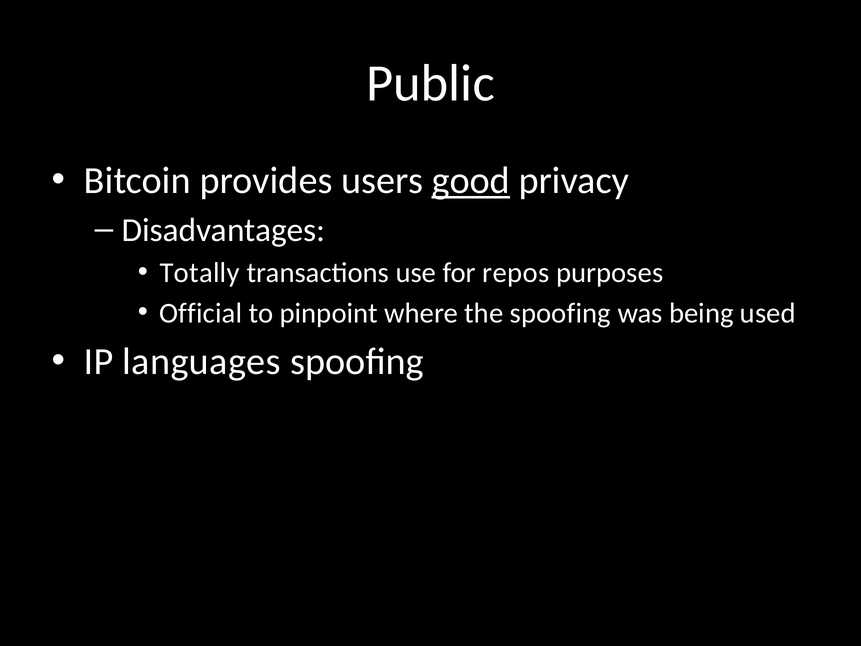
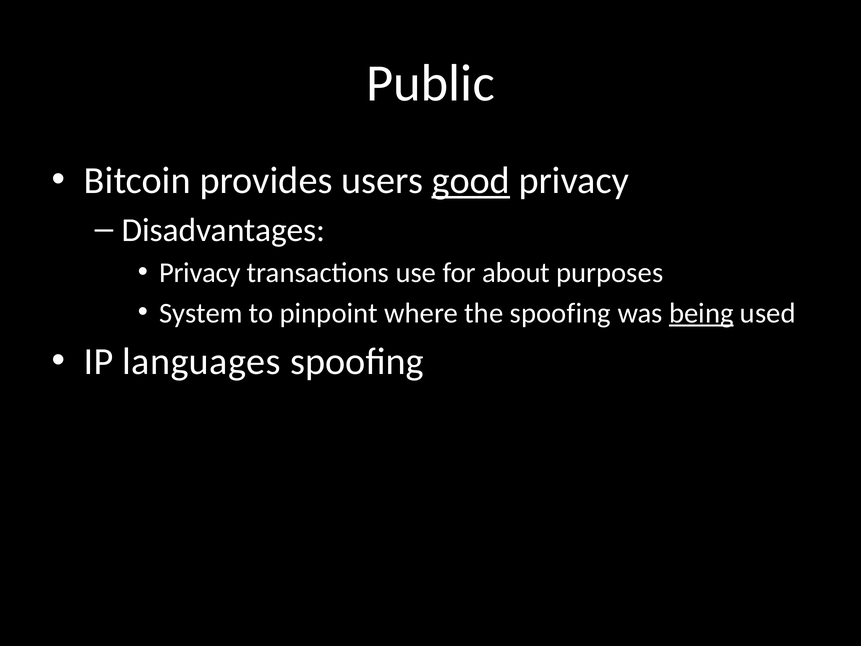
Totally at (200, 273): Totally -> Privacy
repos: repos -> about
Official: Official -> System
being underline: none -> present
